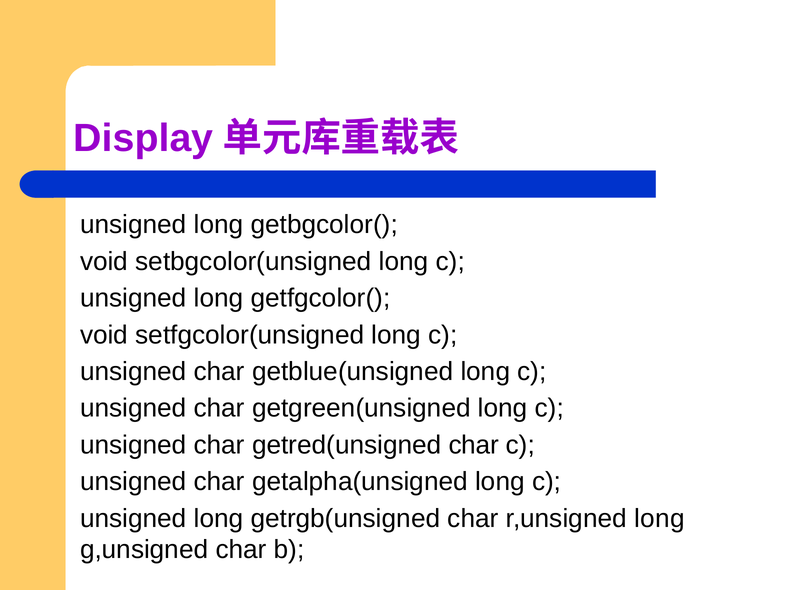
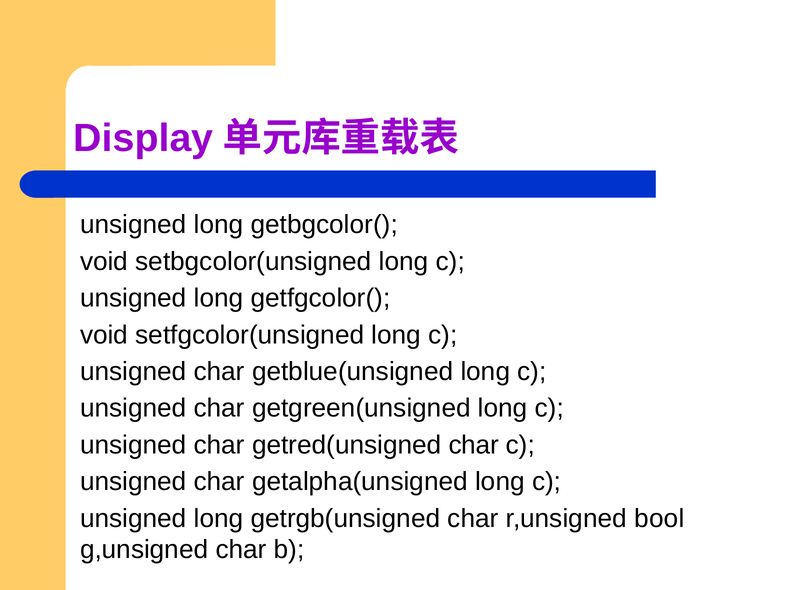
r,unsigned long: long -> bool
